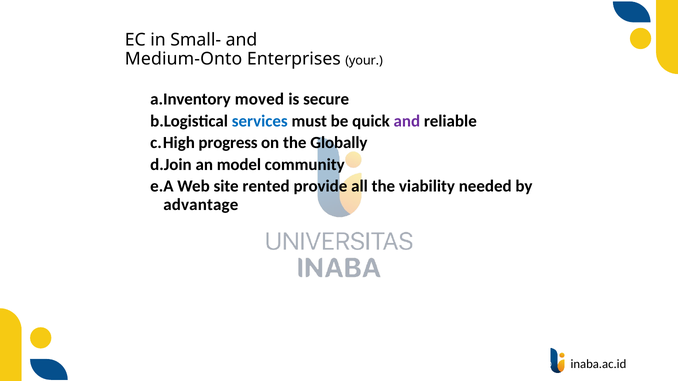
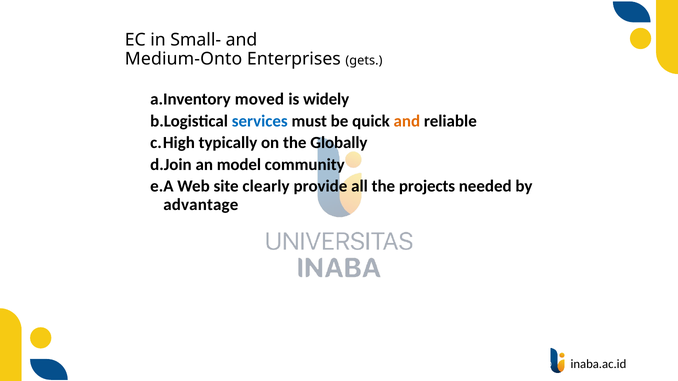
your: your -> gets
secure: secure -> widely
and at (407, 121) colour: purple -> orange
progress: progress -> typically
rented: rented -> clearly
viability: viability -> projects
